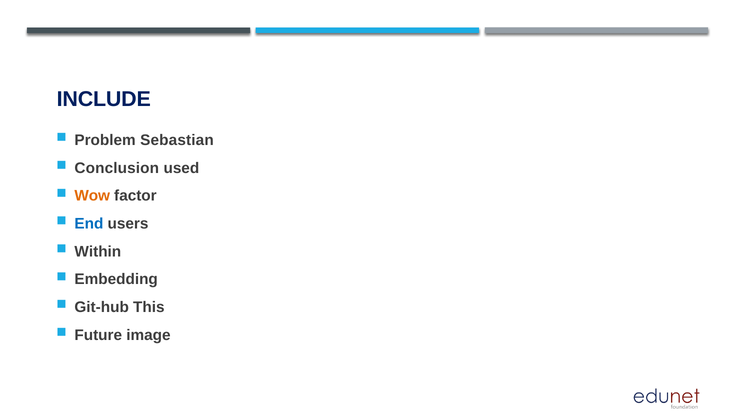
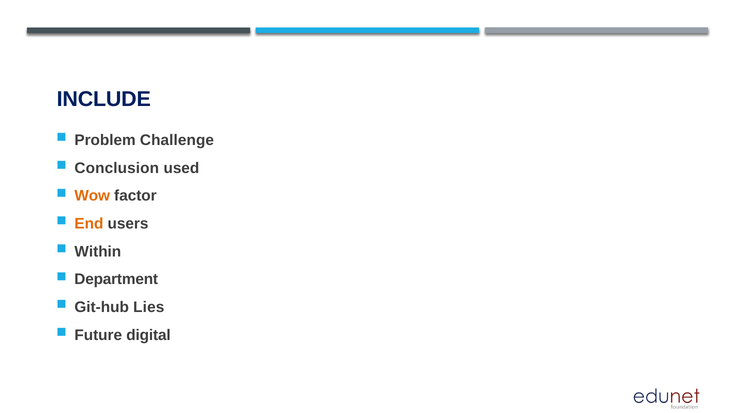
Sebastian: Sebastian -> Challenge
End colour: blue -> orange
Embedding: Embedding -> Department
This: This -> Lies
image: image -> digital
